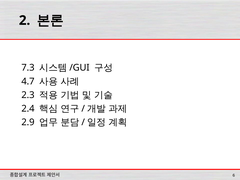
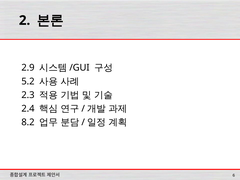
7.3: 7.3 -> 2.9
4.7: 4.7 -> 5.2
2.9: 2.9 -> 8.2
